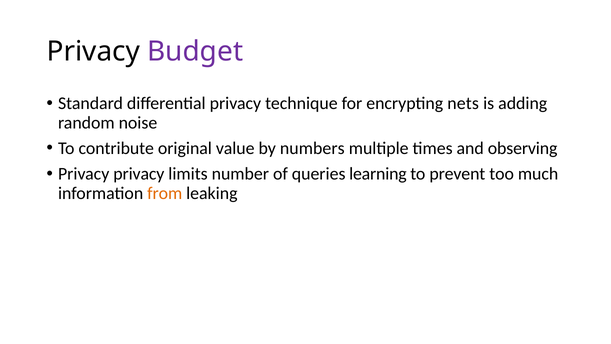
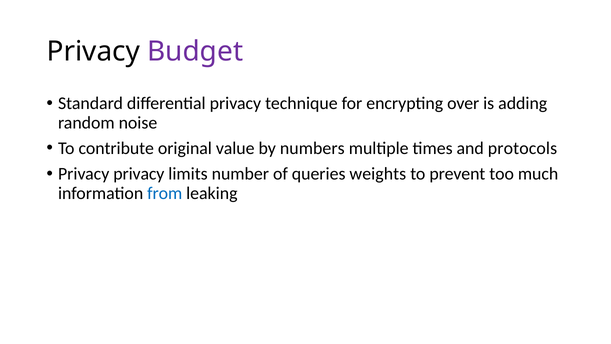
nets: nets -> over
observing: observing -> protocols
learning: learning -> weights
from colour: orange -> blue
